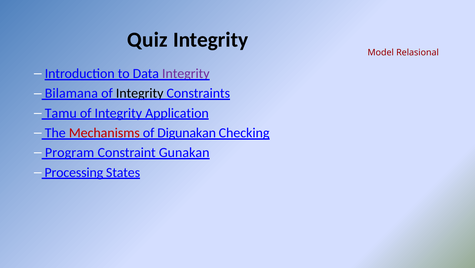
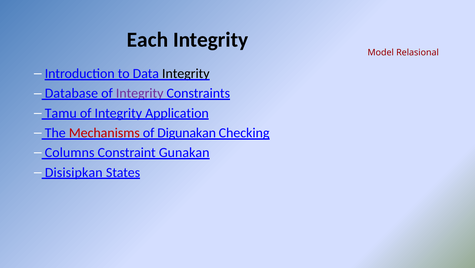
Quiz: Quiz -> Each
Integrity at (186, 74) colour: purple -> black
Bilamana: Bilamana -> Database
Integrity at (140, 93) colour: black -> purple
Program: Program -> Columns
Processing: Processing -> Disisipkan
